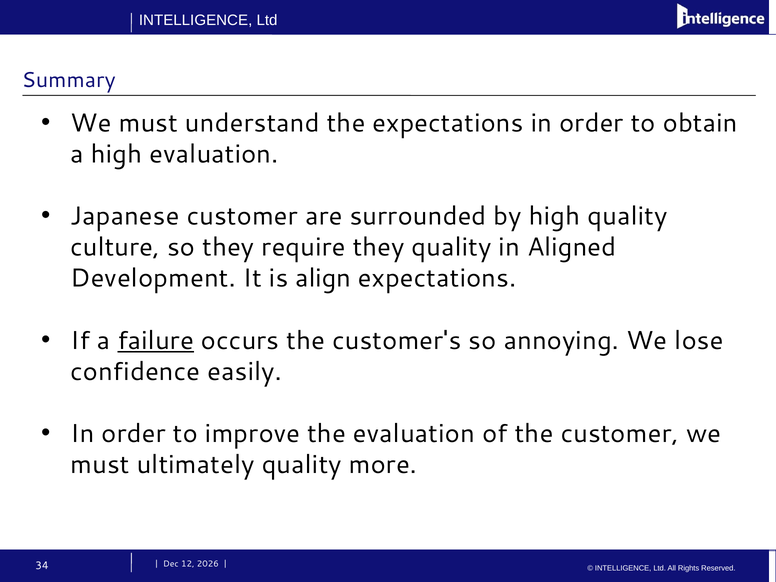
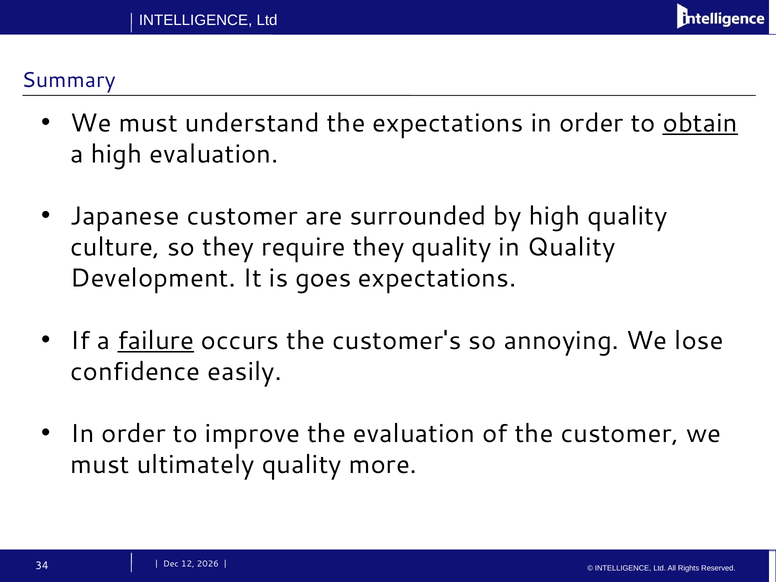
obtain underline: none -> present
in Aligned: Aligned -> Quality
align: align -> goes
